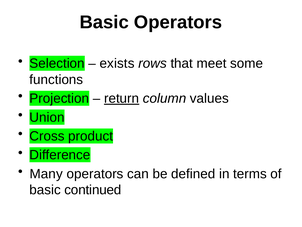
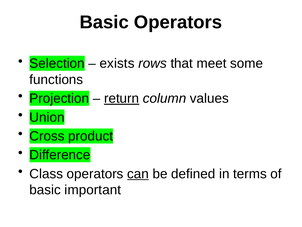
Many: Many -> Class
can underline: none -> present
continued: continued -> important
